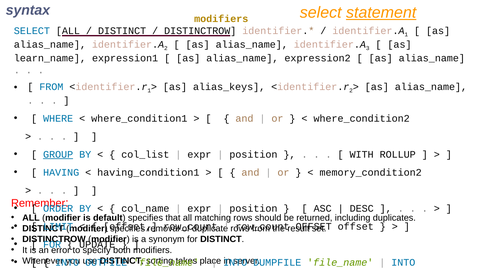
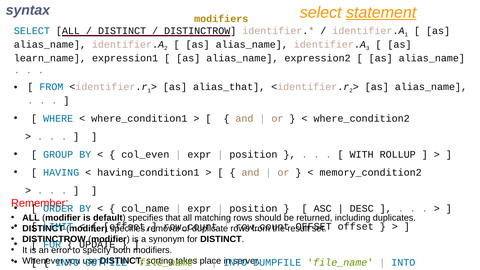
alias_keys: alias_keys -> alias_that
GROUP underline: present -> none
col_list: col_list -> col_even
